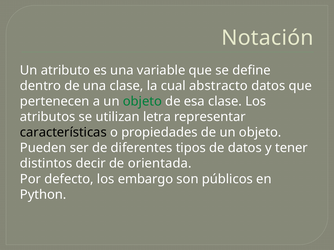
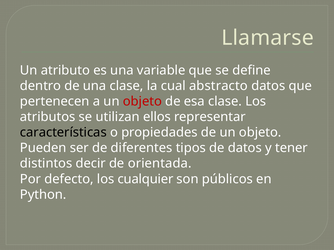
Notación: Notación -> Llamarse
objeto at (142, 102) colour: green -> red
letra: letra -> ellos
embargo: embargo -> cualquier
